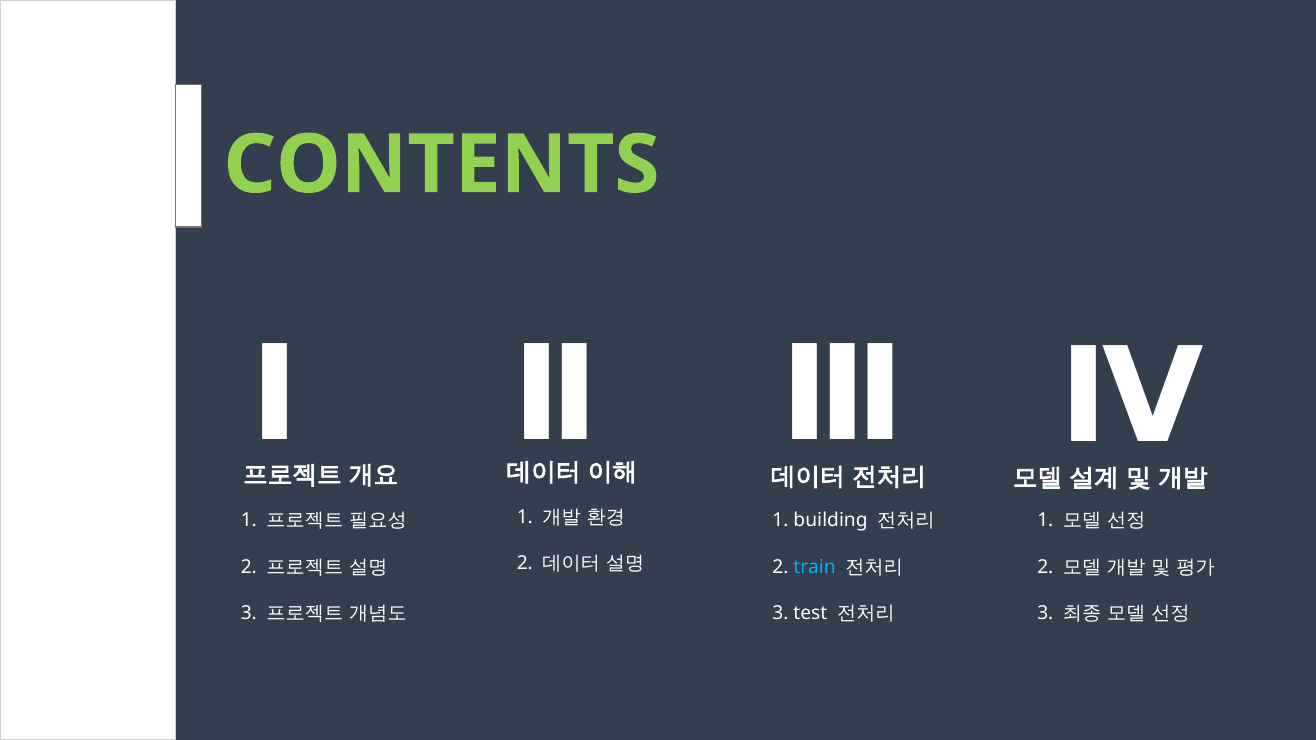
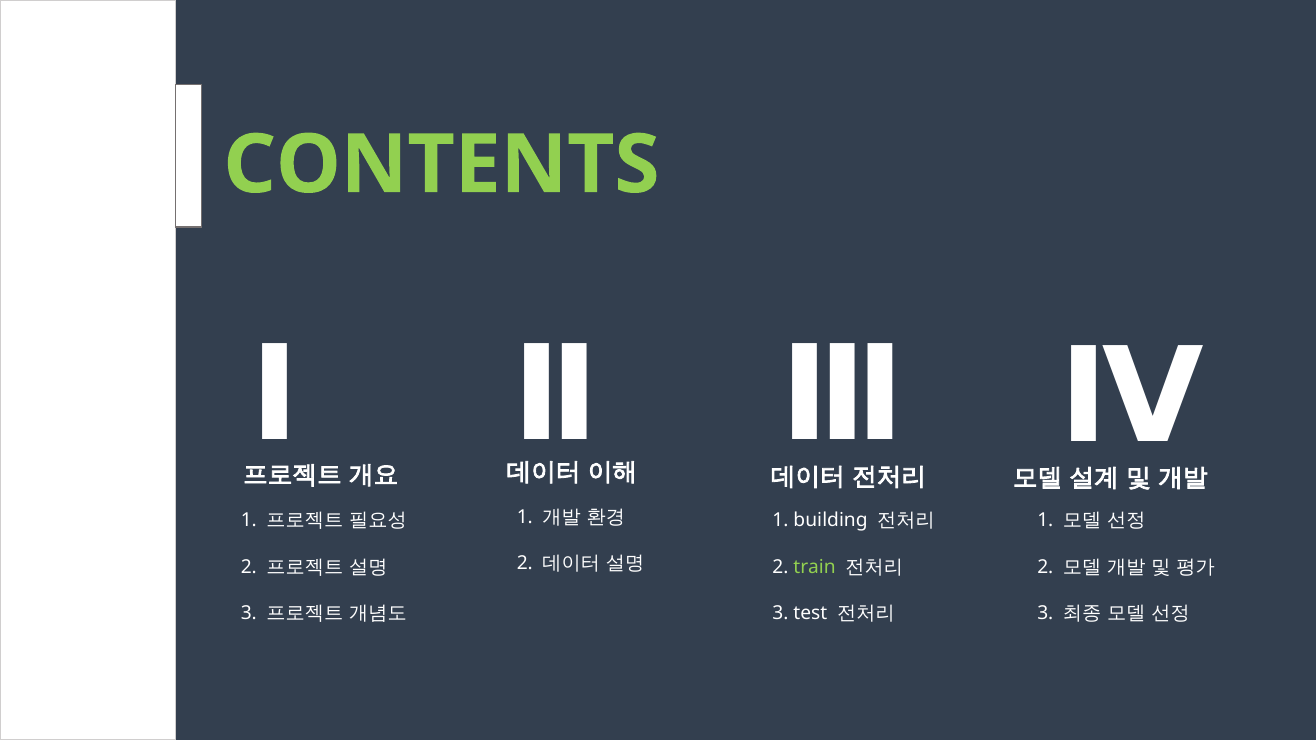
train colour: light blue -> light green
